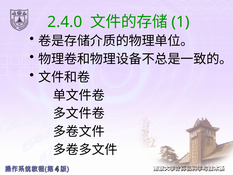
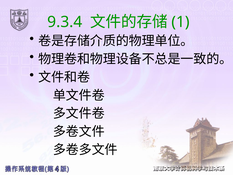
2.4.0: 2.4.0 -> 9.3.4
